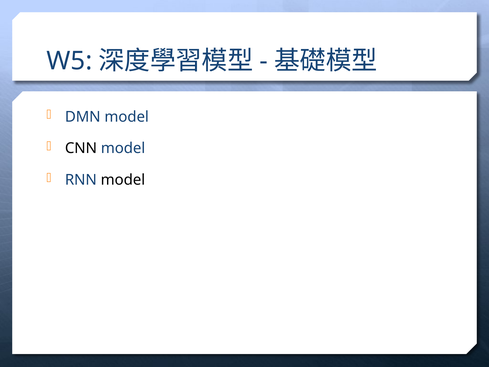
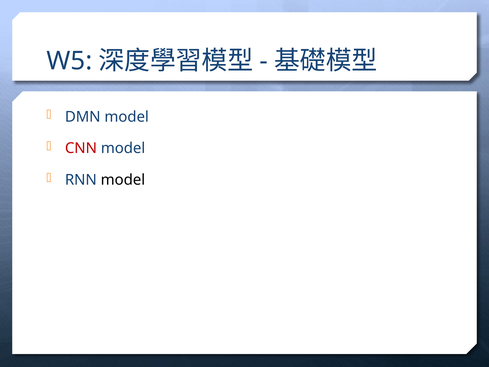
CNN colour: black -> red
